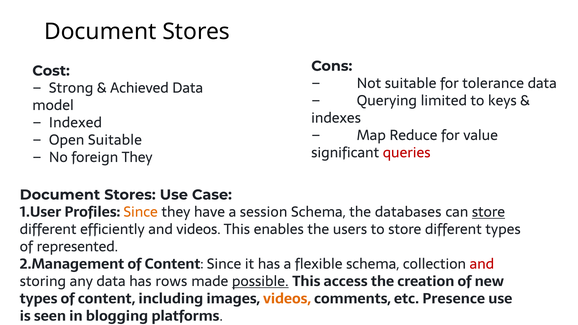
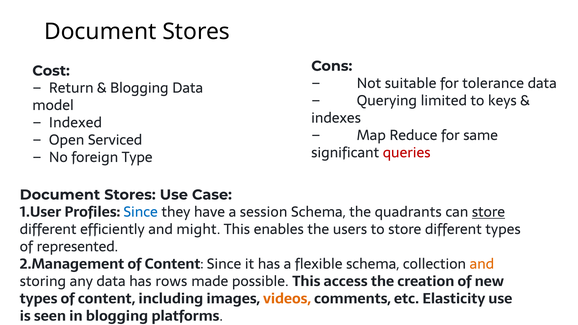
Strong: Strong -> Return
Achieved at (139, 88): Achieved -> Blogging
value: value -> same
Open Suitable: Suitable -> Serviced
foreign They: They -> Type
Since at (141, 212) colour: orange -> blue
databases: databases -> quadrants
and videos: videos -> might
and at (482, 264) colour: red -> orange
possible underline: present -> none
Presence: Presence -> Elasticity
